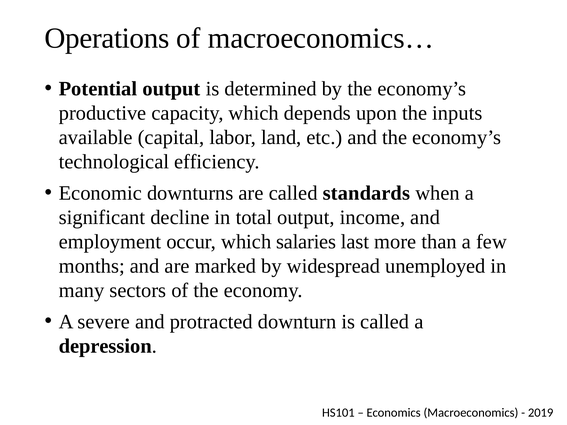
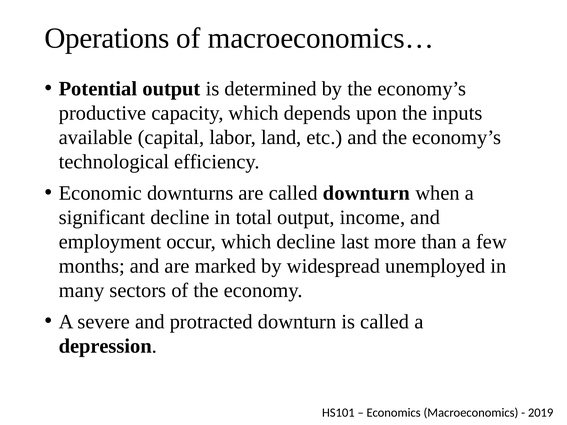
called standards: standards -> downturn
which salaries: salaries -> decline
